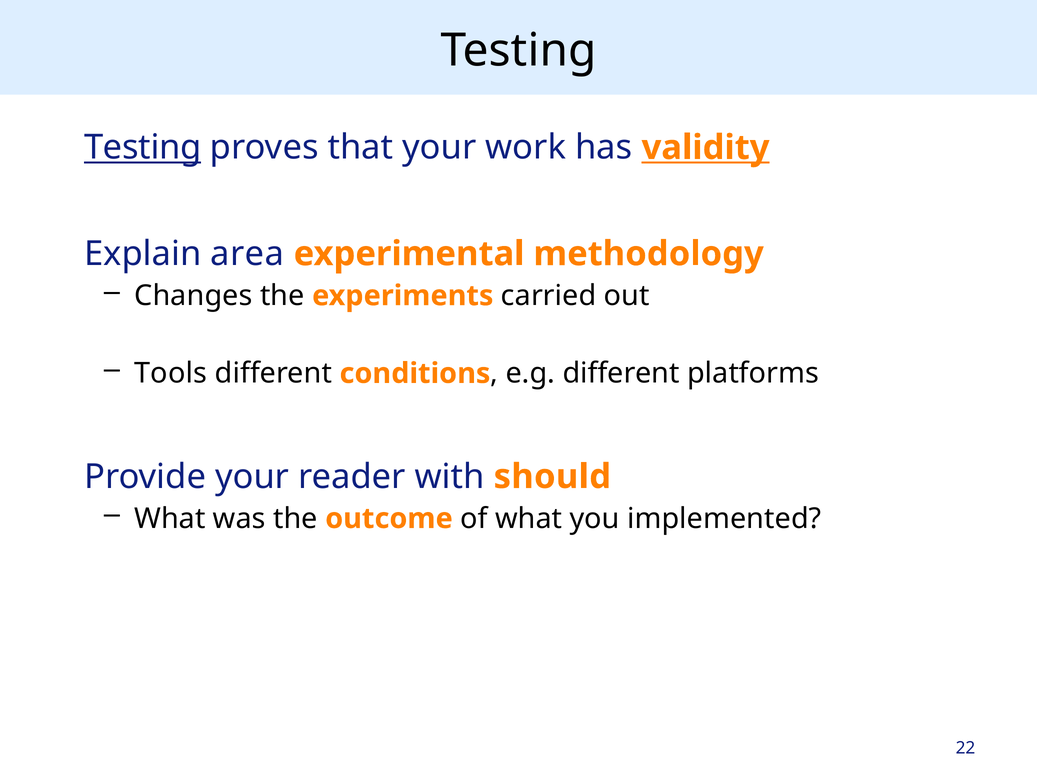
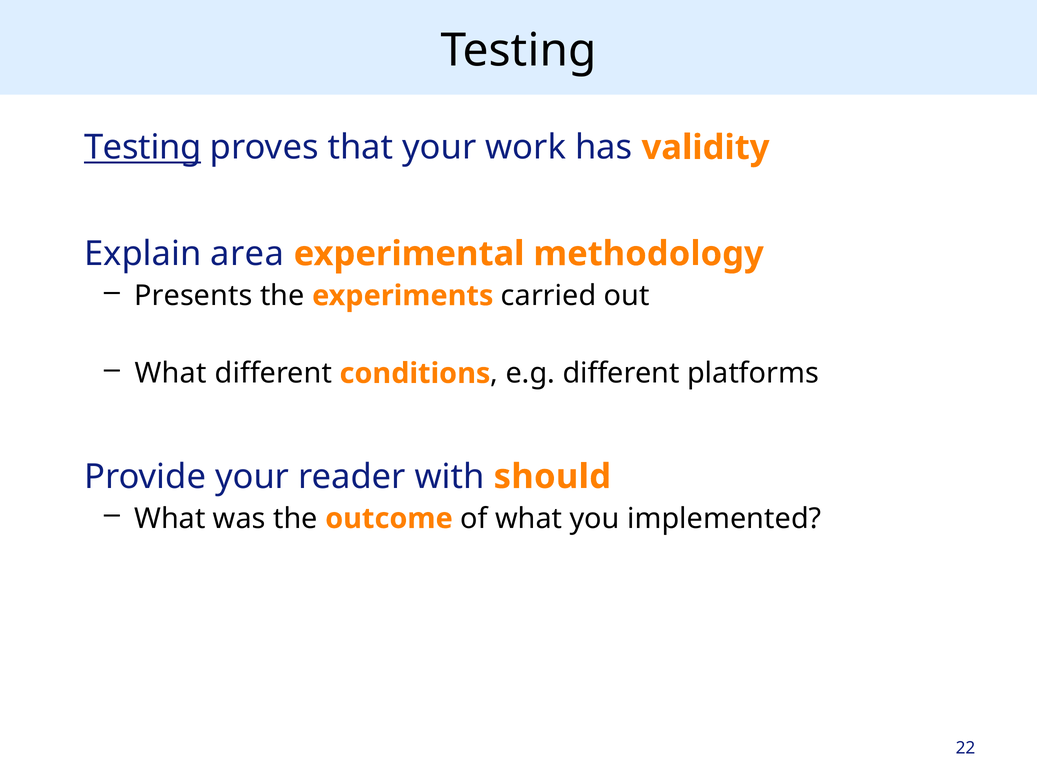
validity underline: present -> none
Changes: Changes -> Presents
Tools at (171, 374): Tools -> What
